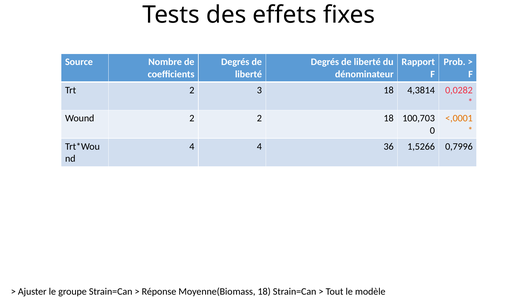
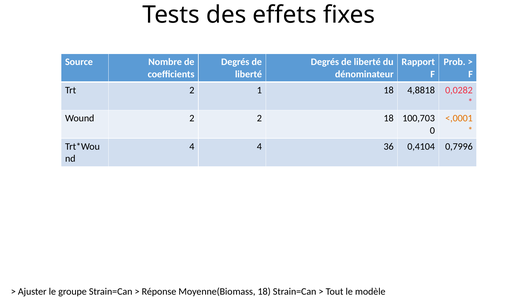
3: 3 -> 1
4,3814: 4,3814 -> 4,8818
1,5266: 1,5266 -> 0,4104
